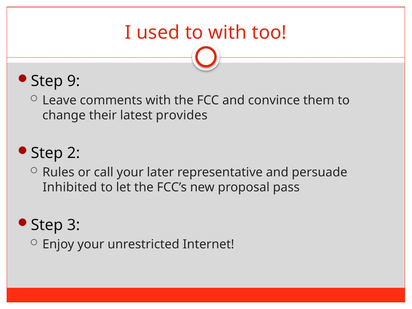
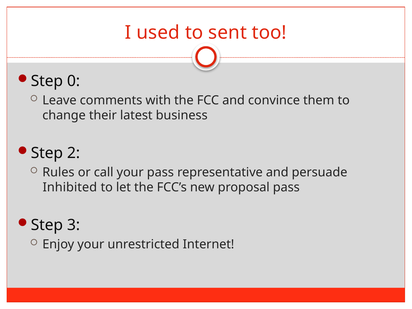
to with: with -> sent
9: 9 -> 0
provides: provides -> business
your later: later -> pass
